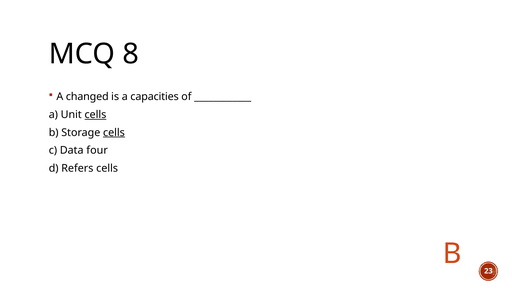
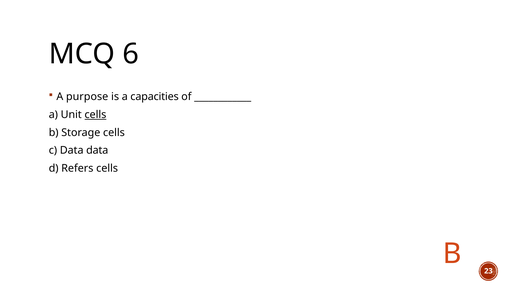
8: 8 -> 6
changed: changed -> purpose
cells at (114, 133) underline: present -> none
Data four: four -> data
